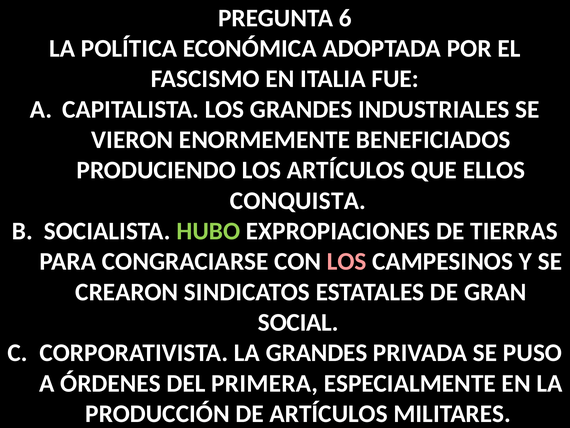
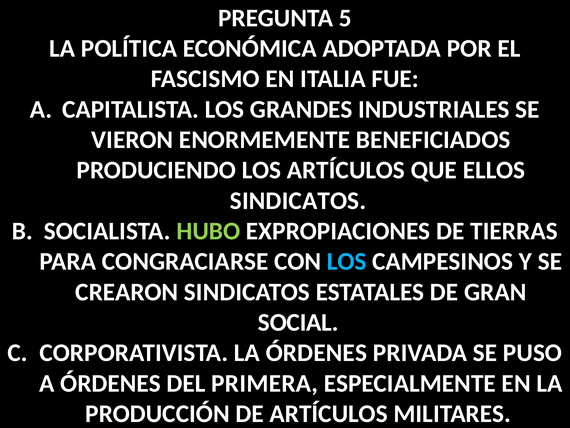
6: 6 -> 5
CONQUISTA at (298, 200): CONQUISTA -> SINDICATOS
LOS at (347, 261) colour: pink -> light blue
LA GRANDES: GRANDES -> ÓRDENES
